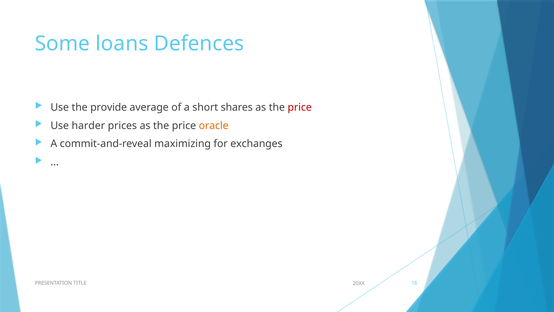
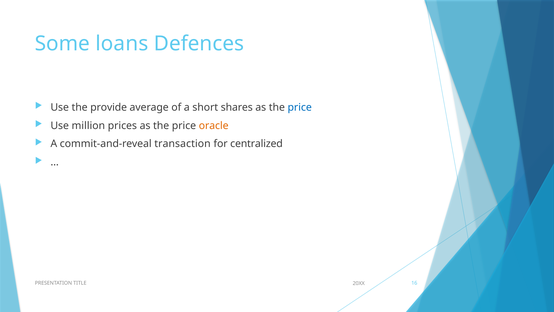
price at (300, 107) colour: red -> blue
harder: harder -> million
maximizing: maximizing -> transaction
exchanges: exchanges -> centralized
